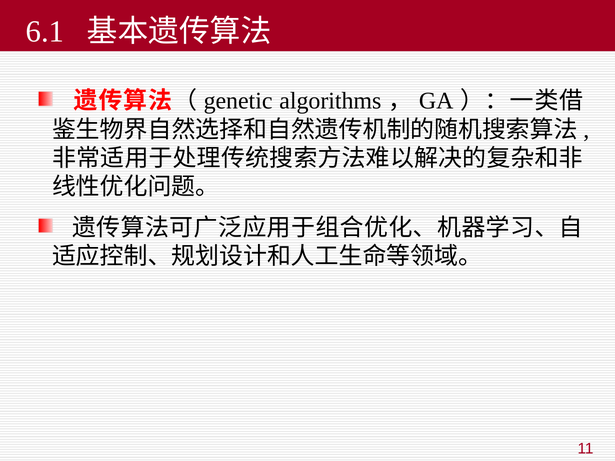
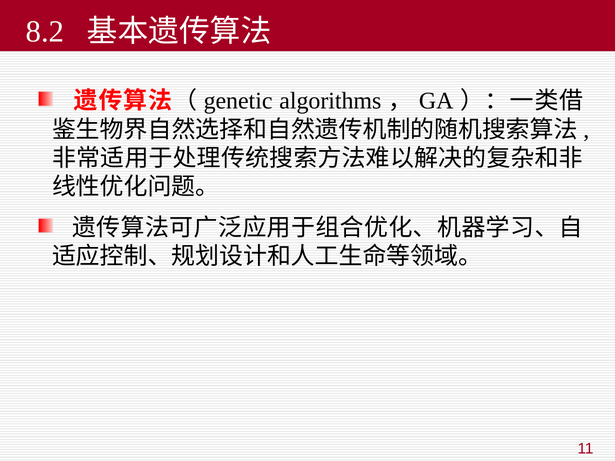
6.1: 6.1 -> 8.2
